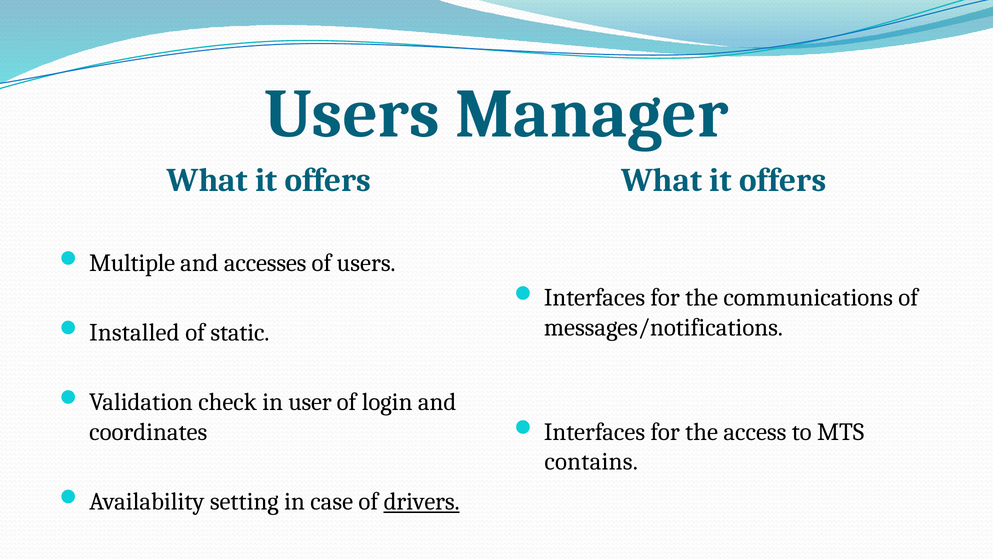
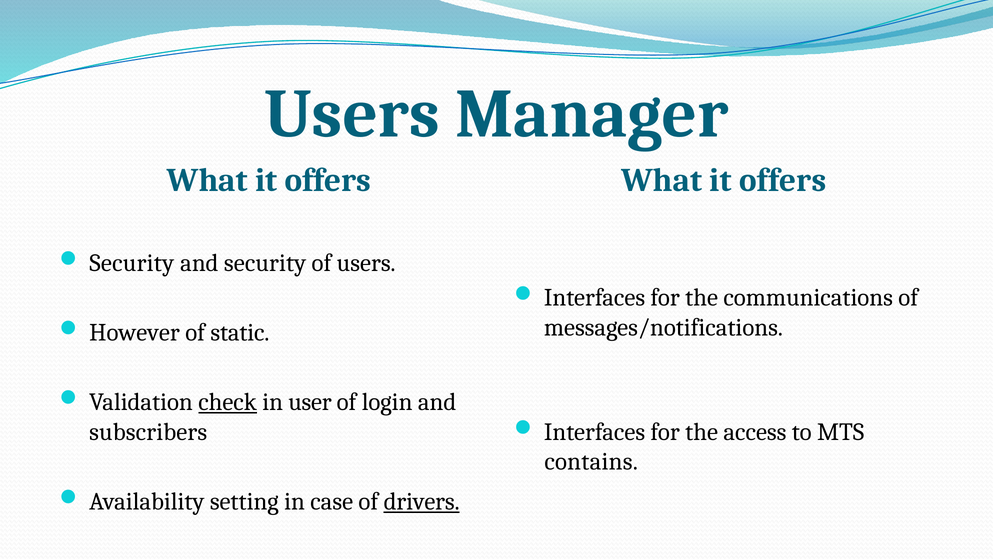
Multiple at (132, 263): Multiple -> Security
and accesses: accesses -> security
Installed: Installed -> However
check underline: none -> present
coordinates: coordinates -> subscribers
